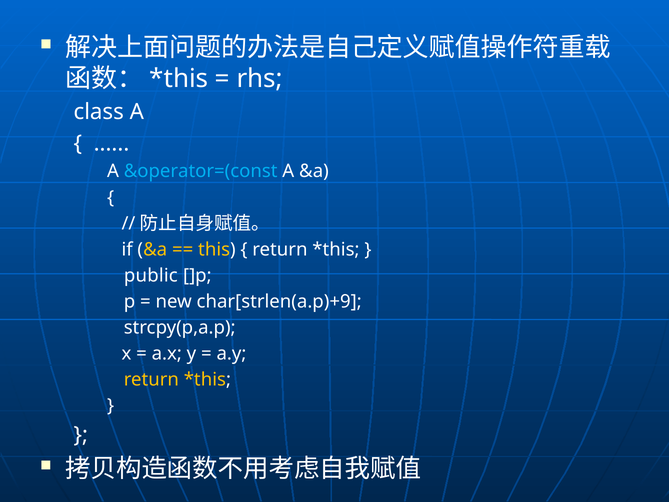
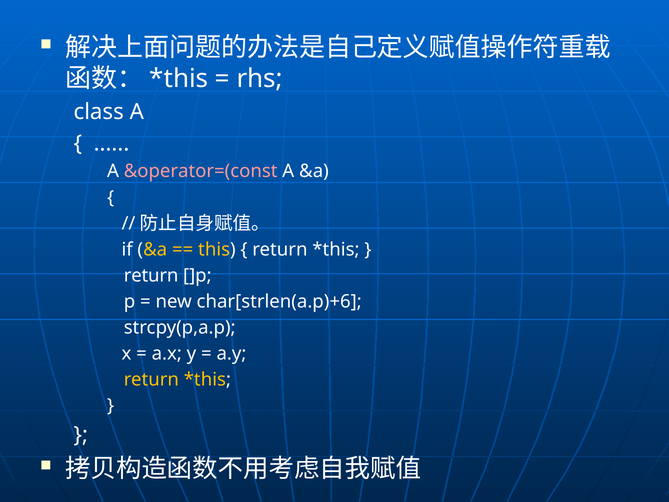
&operator=(const colour: light blue -> pink
public at (151, 275): public -> return
char[strlen(a.p)+9: char[strlen(a.p)+9 -> char[strlen(a.p)+6
